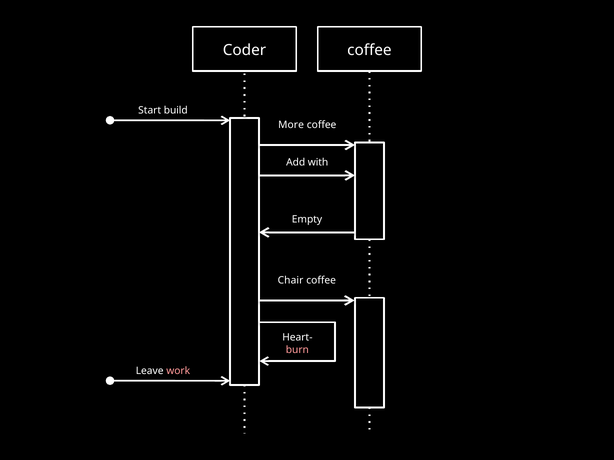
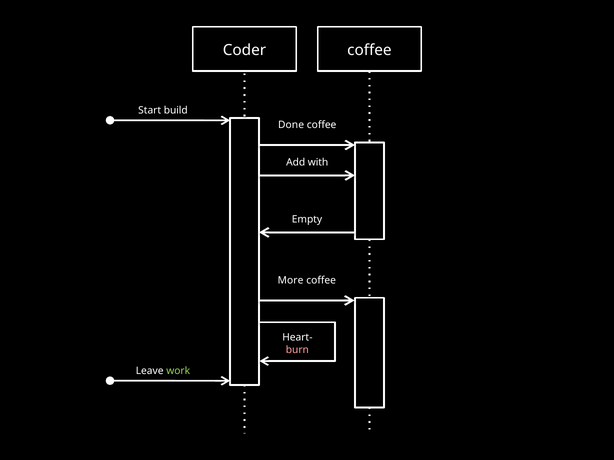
More: More -> Done
Chair: Chair -> More
work colour: pink -> light green
